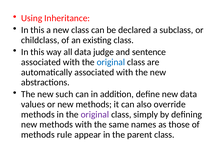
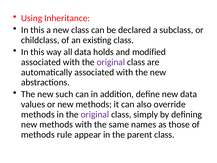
judge: judge -> holds
sentence: sentence -> modified
original at (111, 62) colour: blue -> purple
